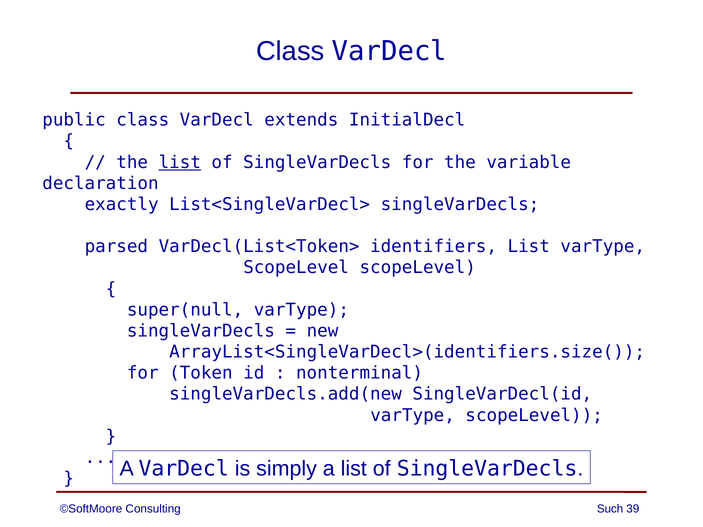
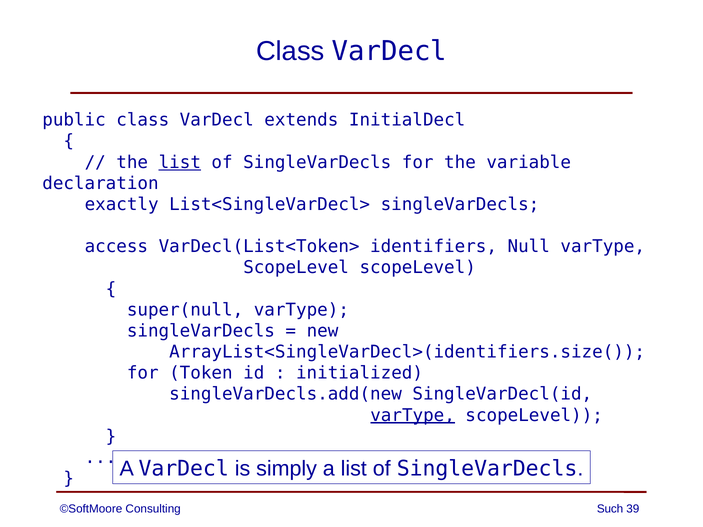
parsed: parsed -> access
identifiers List: List -> Null
nonterminal: nonterminal -> initialized
varType at (413, 415) underline: none -> present
